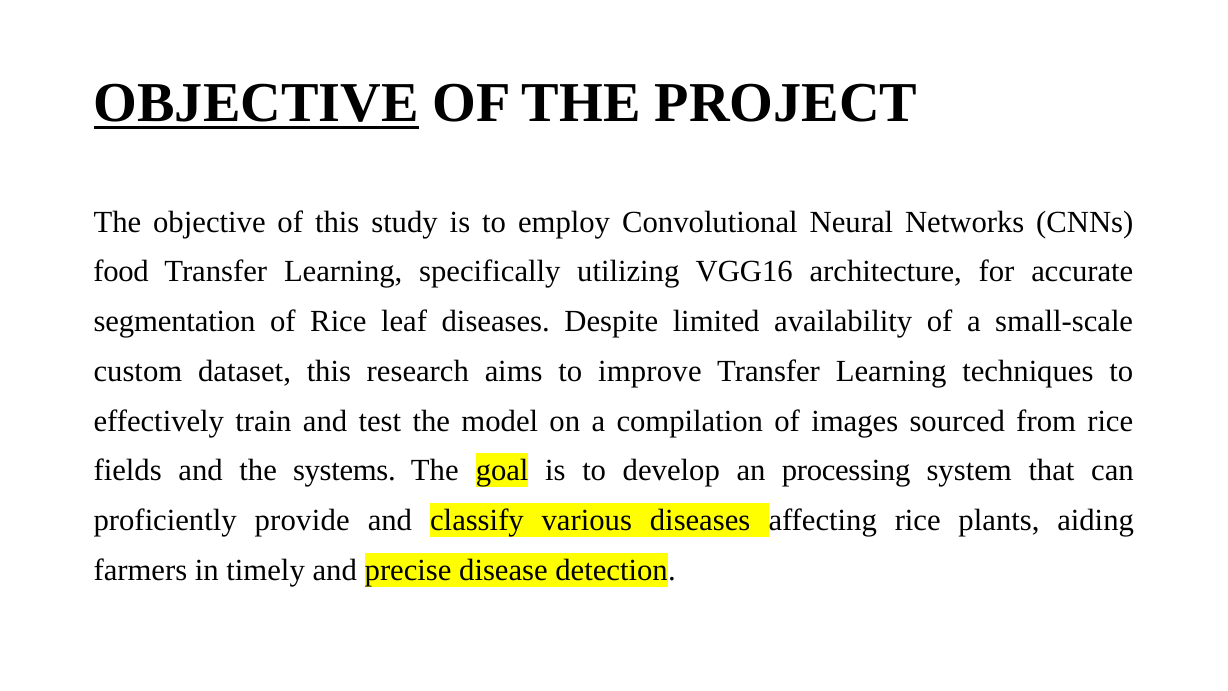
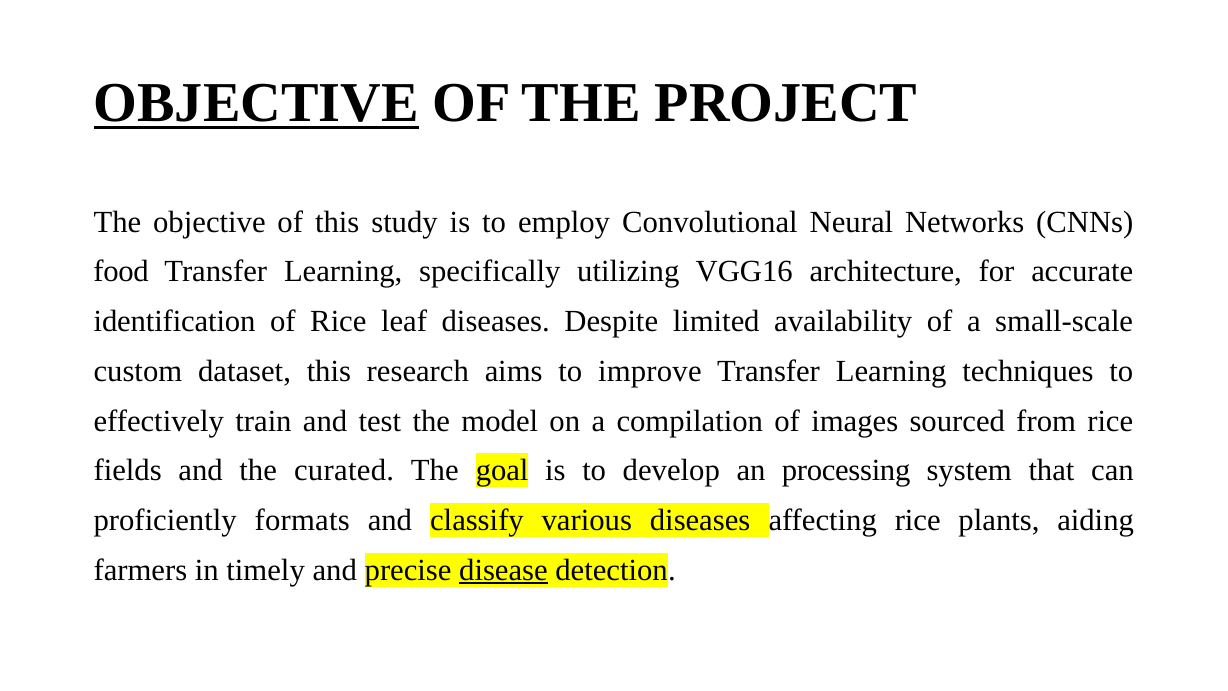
segmentation: segmentation -> identification
systems: systems -> curated
provide: provide -> formats
disease underline: none -> present
